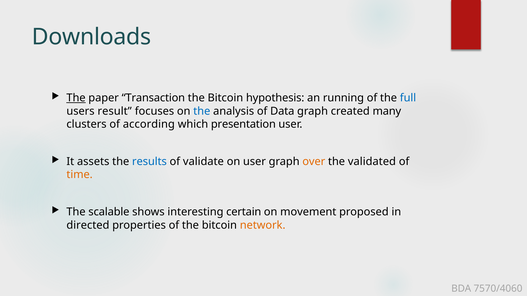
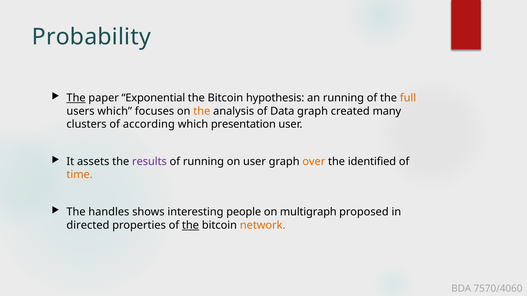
Downloads: Downloads -> Probability
Transaction: Transaction -> Exponential
full colour: blue -> orange
users result: result -> which
the at (202, 111) colour: blue -> orange
results colour: blue -> purple
of validate: validate -> running
validated: validated -> identified
scalable: scalable -> handles
certain: certain -> people
movement: movement -> multigraph
the at (190, 225) underline: none -> present
